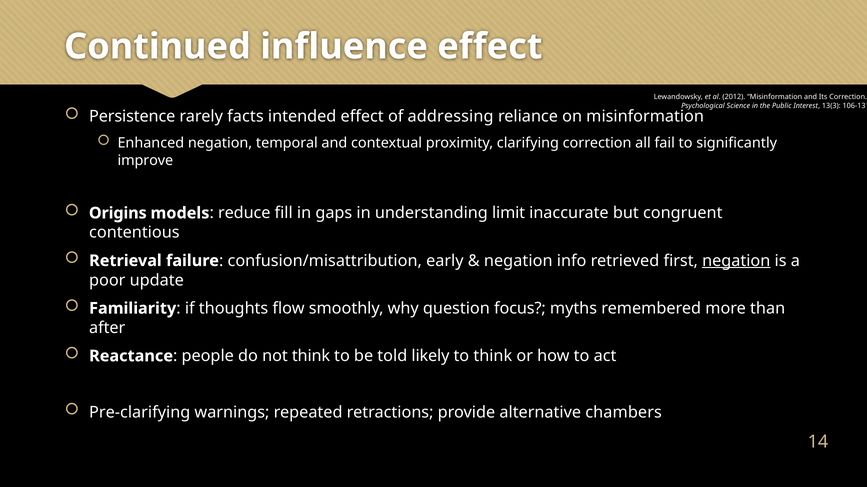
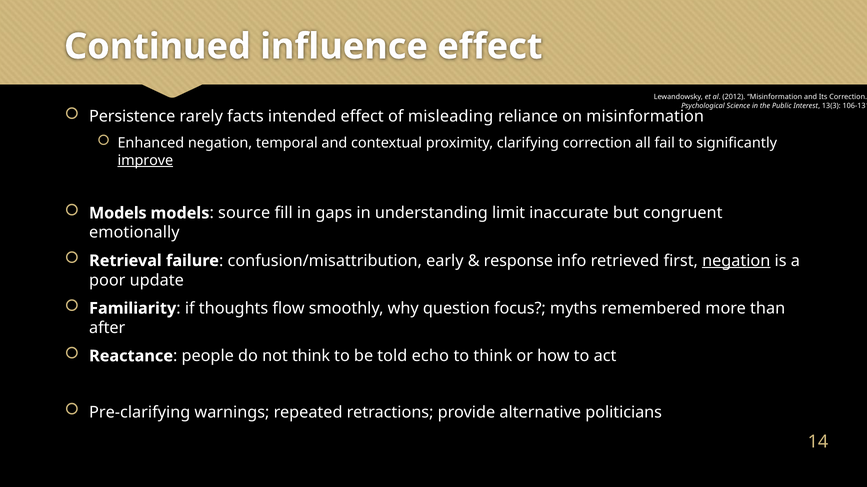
addressing: addressing -> misleading
improve underline: none -> present
Origins at (118, 213): Origins -> Models
reduce: reduce -> source
contentious: contentious -> emotionally
negation at (518, 261): negation -> response
likely: likely -> echo
chambers: chambers -> politicians
